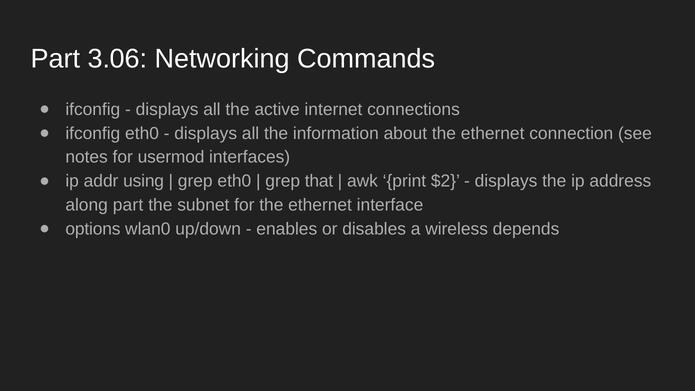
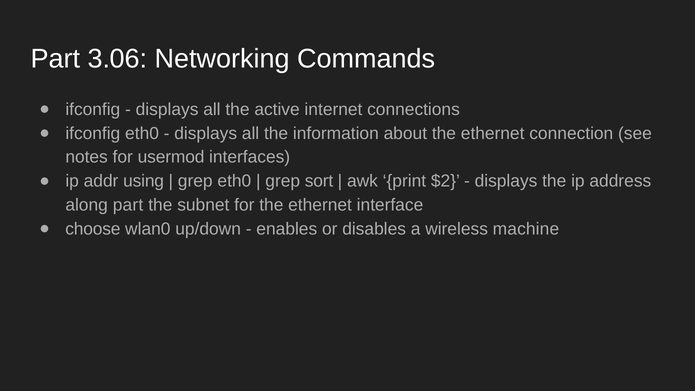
that: that -> sort
options: options -> choose
depends: depends -> machine
